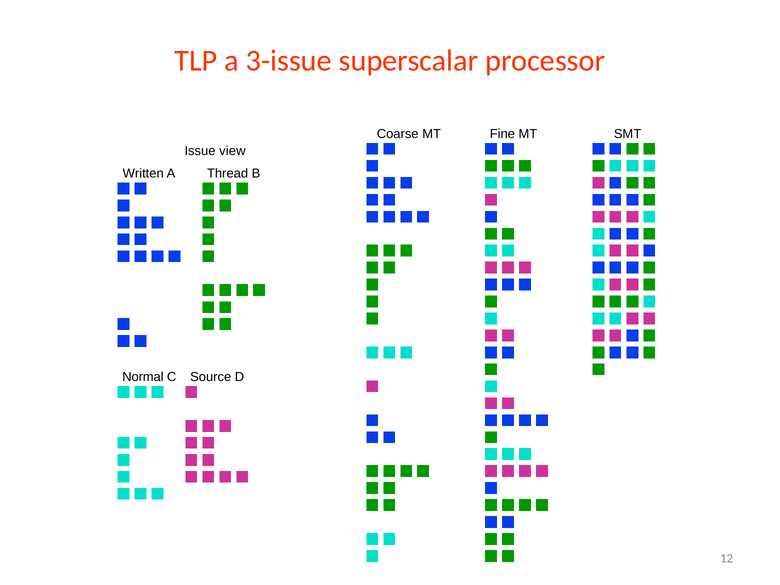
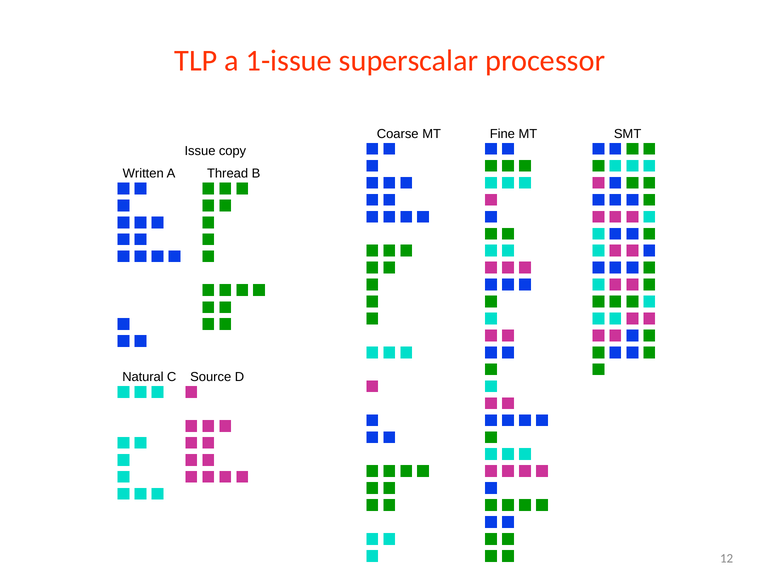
3-issue: 3-issue -> 1-issue
view: view -> copy
Normal: Normal -> Natural
